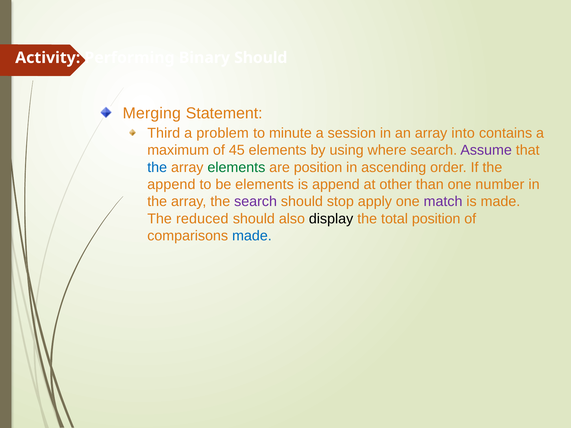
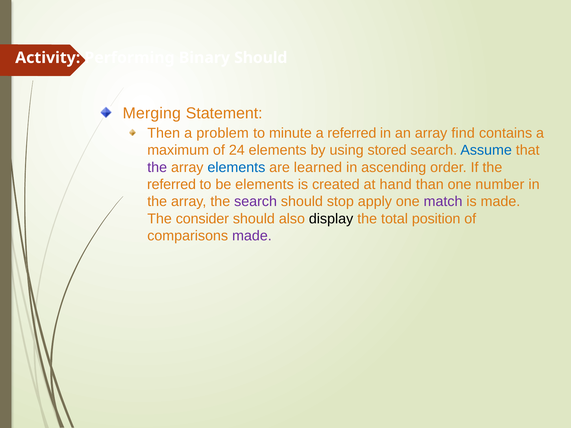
Third: Third -> Then
a session: session -> referred
into: into -> find
45: 45 -> 24
where: where -> stored
Assume colour: purple -> blue
the at (157, 167) colour: blue -> purple
elements at (236, 167) colour: green -> blue
are position: position -> learned
append at (171, 185): append -> referred
is append: append -> created
other: other -> hand
reduced: reduced -> consider
made at (252, 236) colour: blue -> purple
